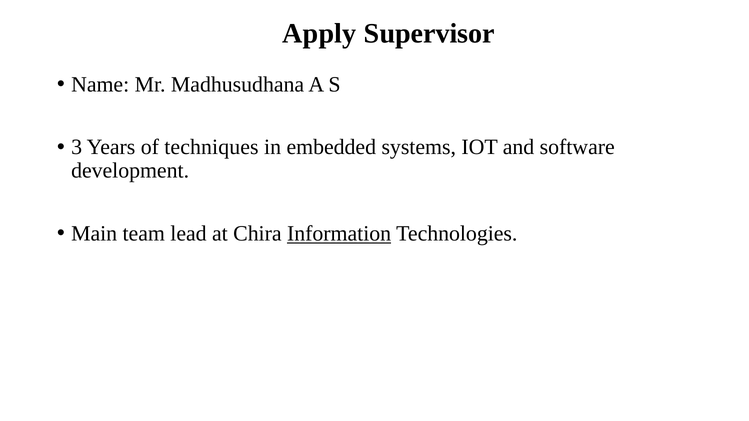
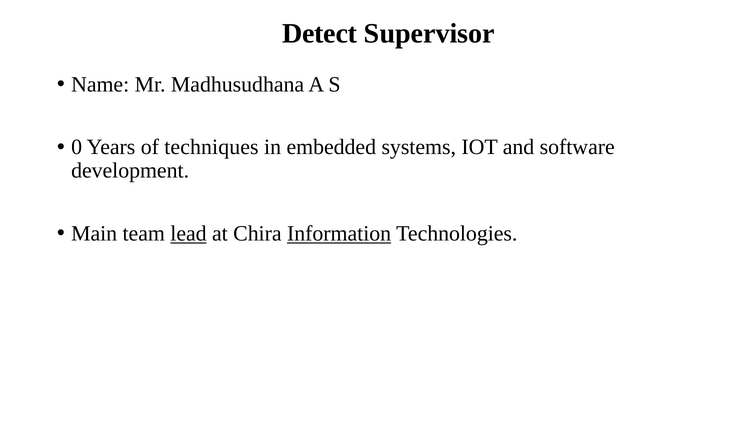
Apply: Apply -> Detect
3: 3 -> 0
lead underline: none -> present
